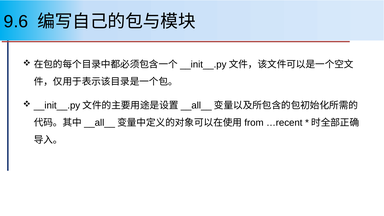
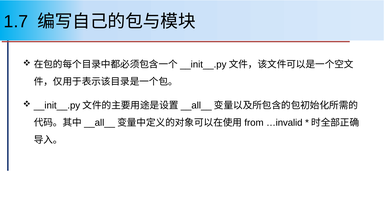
9.6: 9.6 -> 1.7
…recent: …recent -> …invalid
